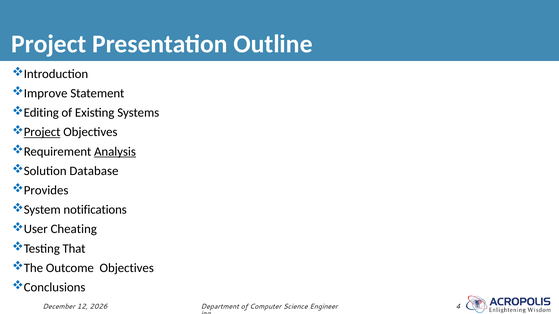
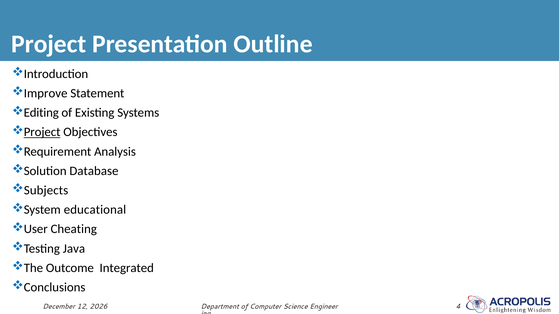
Analysis underline: present -> none
Provides: Provides -> Subjects
notifications: notifications -> educational
That: That -> Java
Outcome Objectives: Objectives -> Integrated
